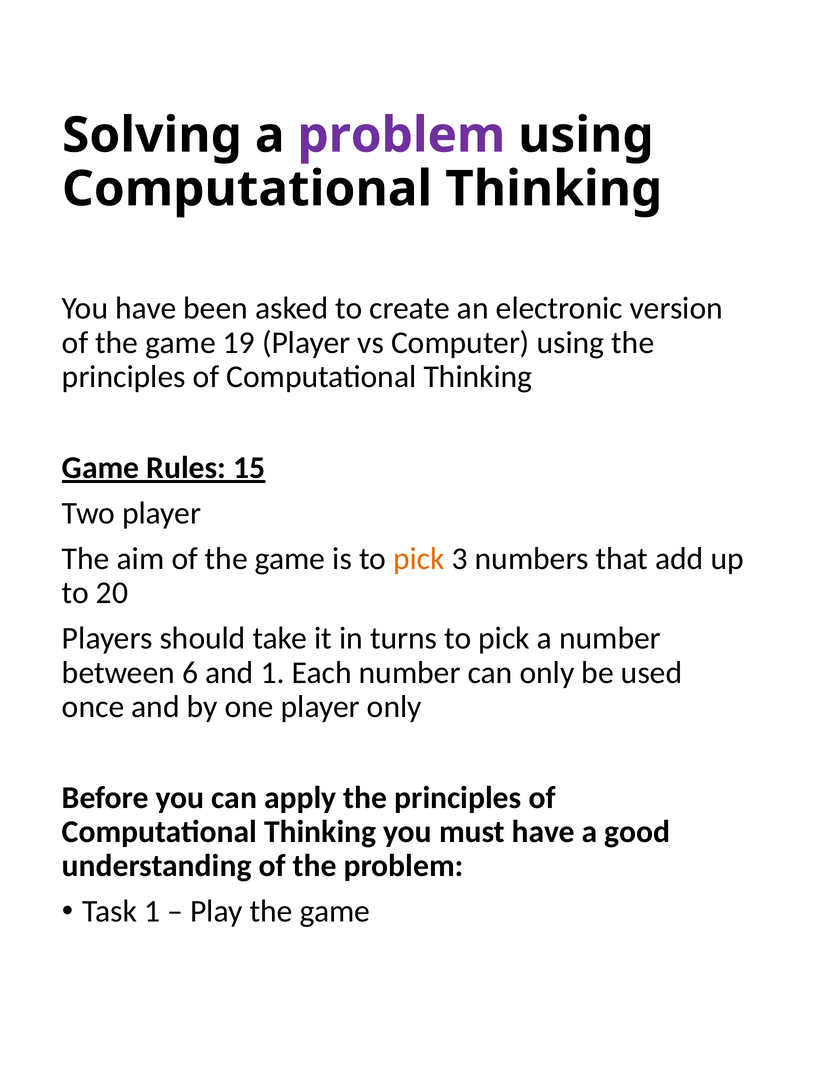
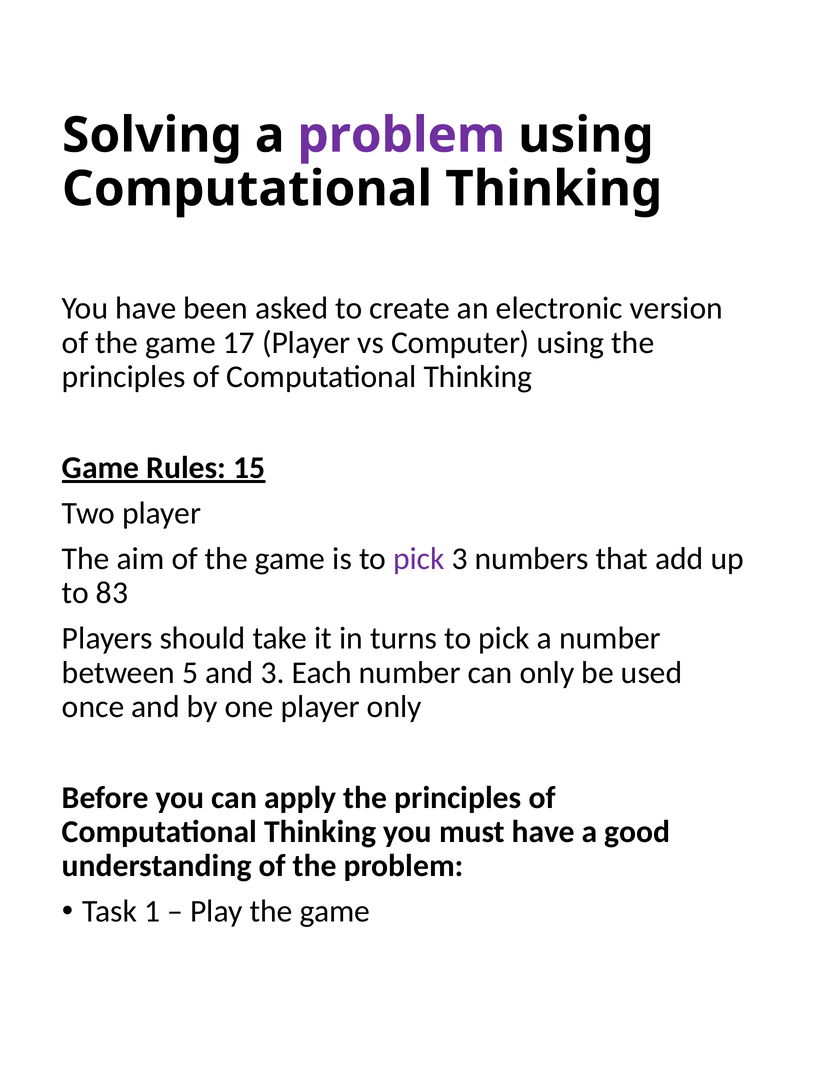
19: 19 -> 17
pick at (419, 559) colour: orange -> purple
20: 20 -> 83
6: 6 -> 5
and 1: 1 -> 3
